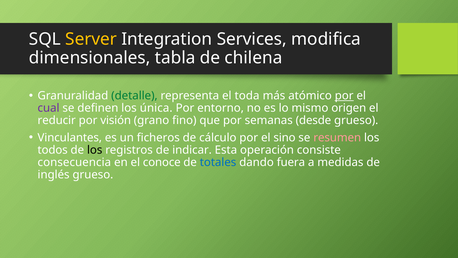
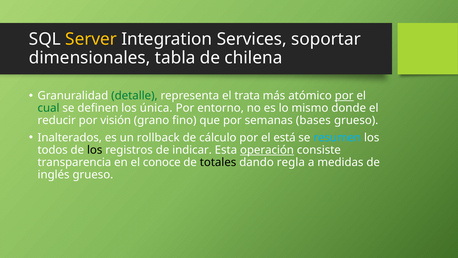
modifica: modifica -> soportar
toda: toda -> trata
cual colour: purple -> green
origen: origen -> donde
desde: desde -> bases
Vinculantes: Vinculantes -> Inalterados
ficheros: ficheros -> rollback
sino: sino -> está
resumen colour: pink -> light blue
operación underline: none -> present
consecuencia: consecuencia -> transparencia
totales colour: blue -> black
fuera: fuera -> regla
